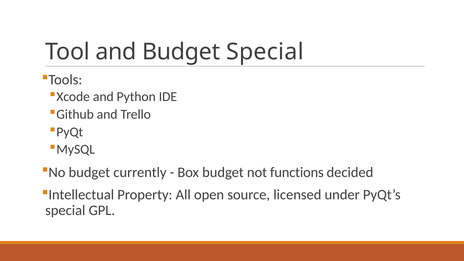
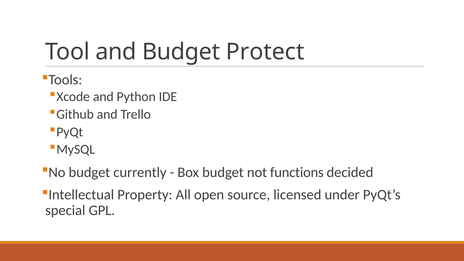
Budget Special: Special -> Protect
